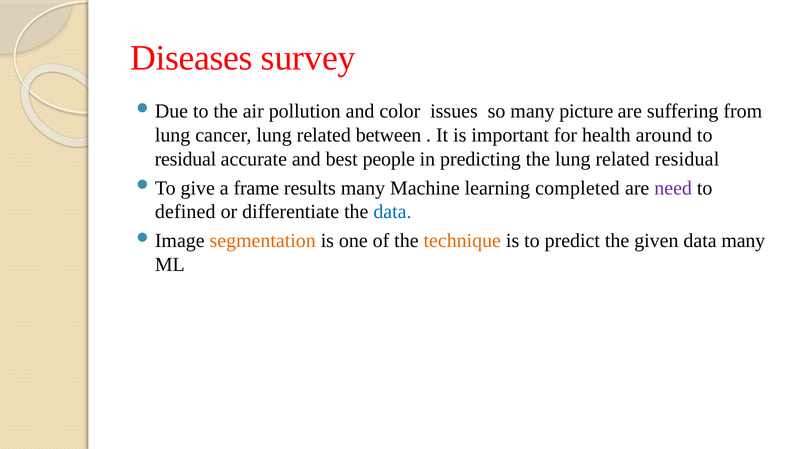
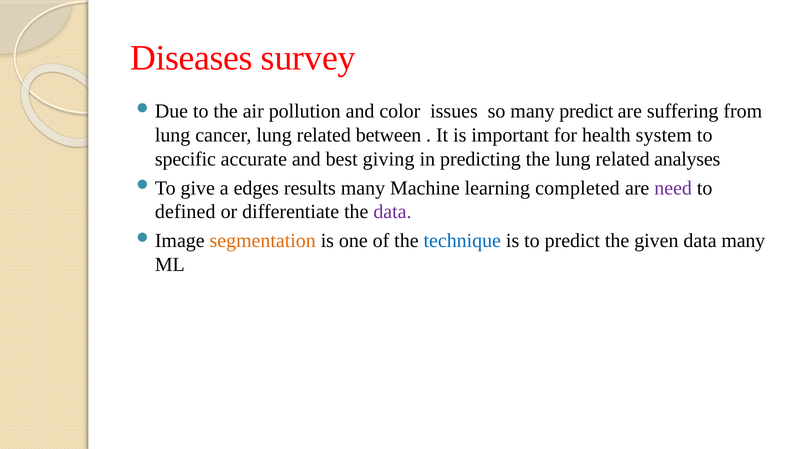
many picture: picture -> predict
around: around -> system
residual at (185, 159): residual -> specific
people: people -> giving
related residual: residual -> analyses
frame: frame -> edges
data at (392, 212) colour: blue -> purple
technique colour: orange -> blue
